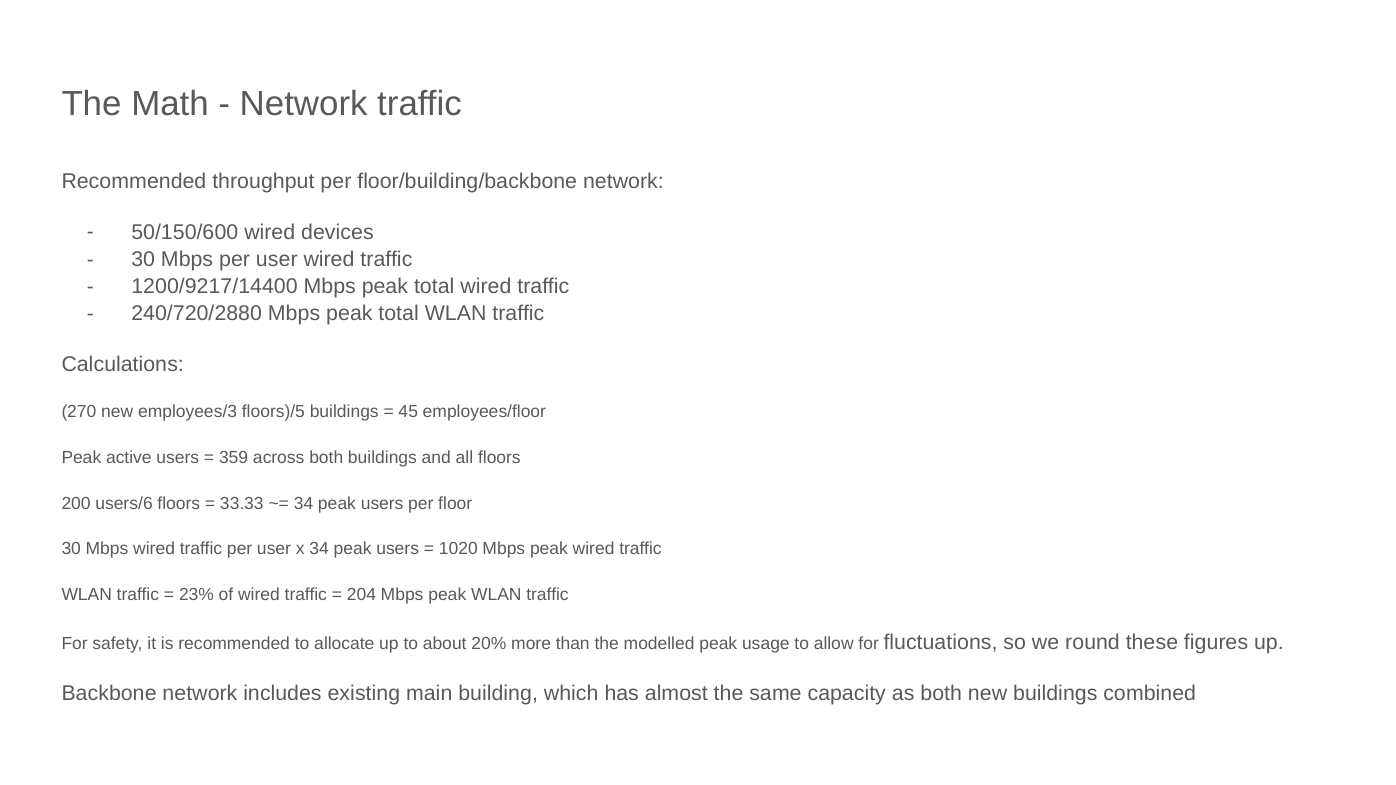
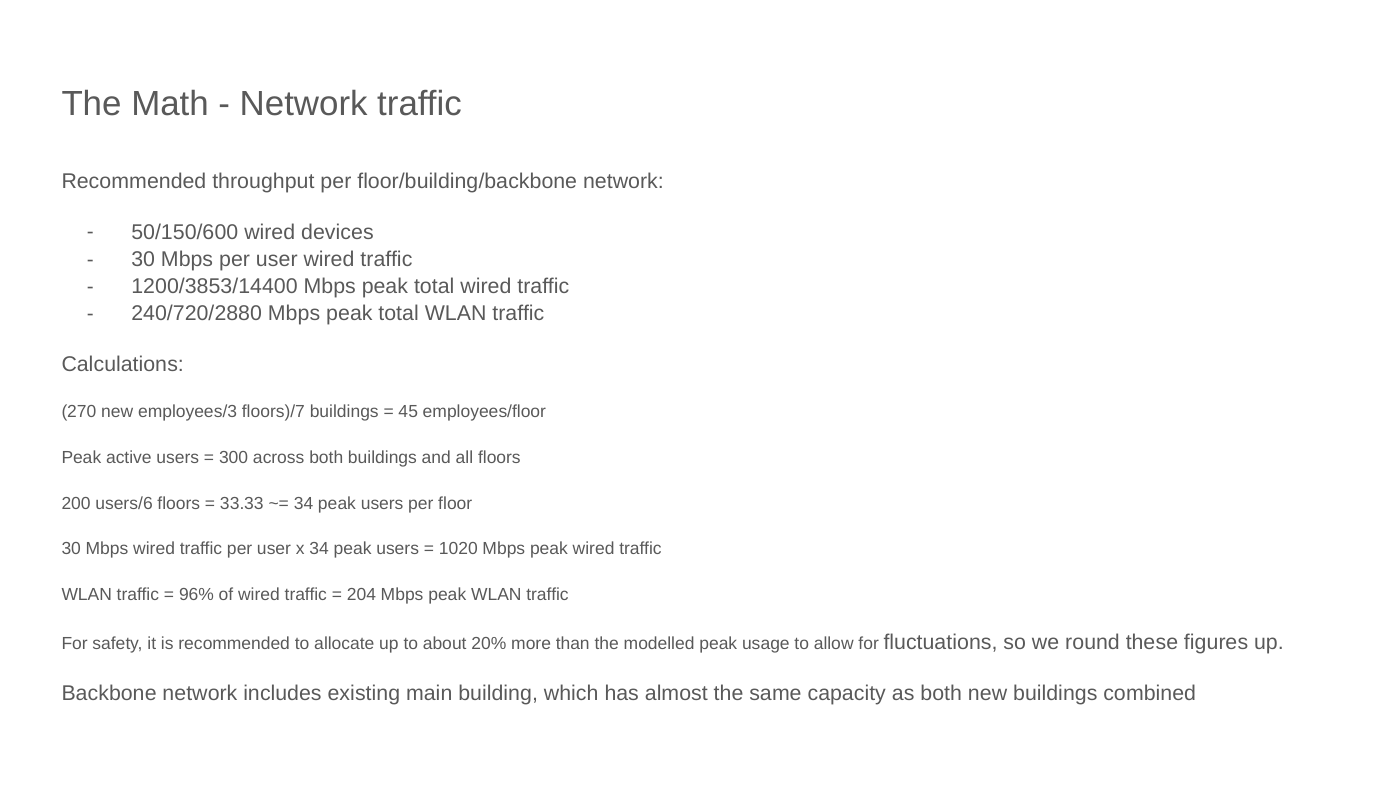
1200/9217/14400: 1200/9217/14400 -> 1200/3853/14400
floors)/5: floors)/5 -> floors)/7
359: 359 -> 300
23%: 23% -> 96%
